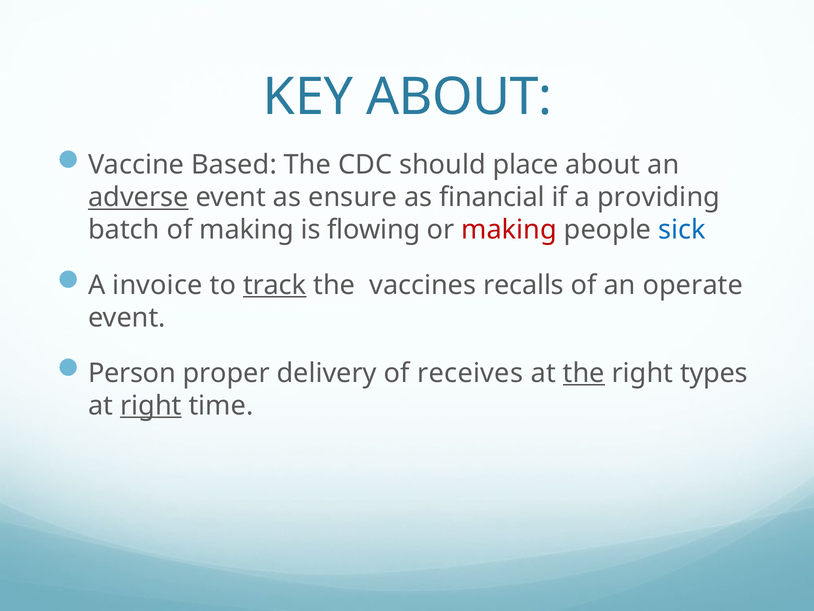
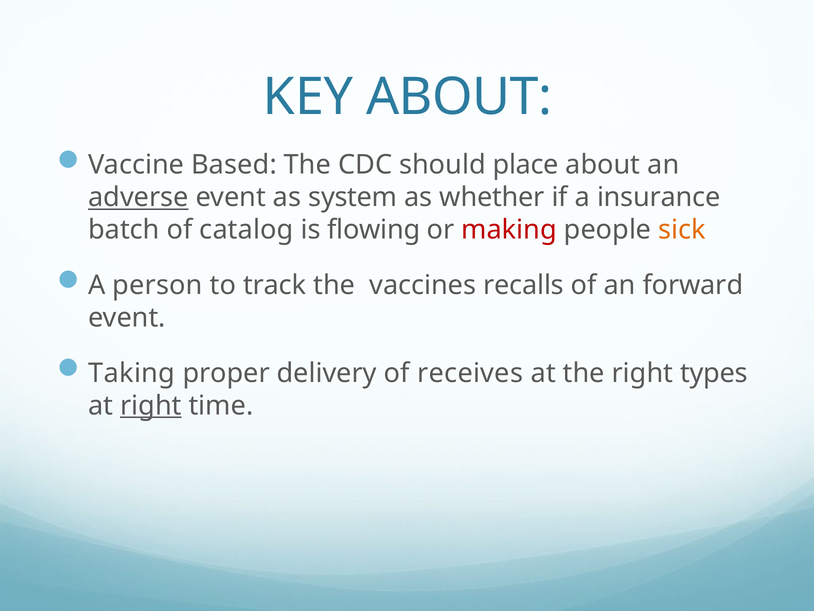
ensure: ensure -> system
financial: financial -> whether
providing: providing -> insurance
of making: making -> catalog
sick colour: blue -> orange
invoice: invoice -> person
track underline: present -> none
operate: operate -> forward
Person: Person -> Taking
the at (584, 373) underline: present -> none
